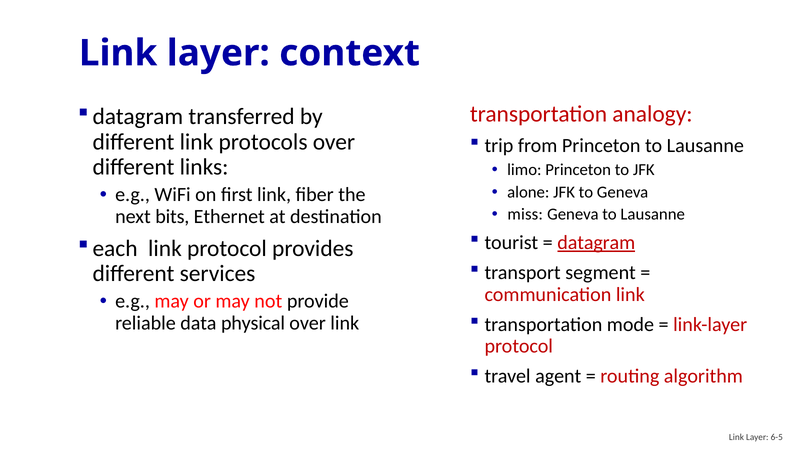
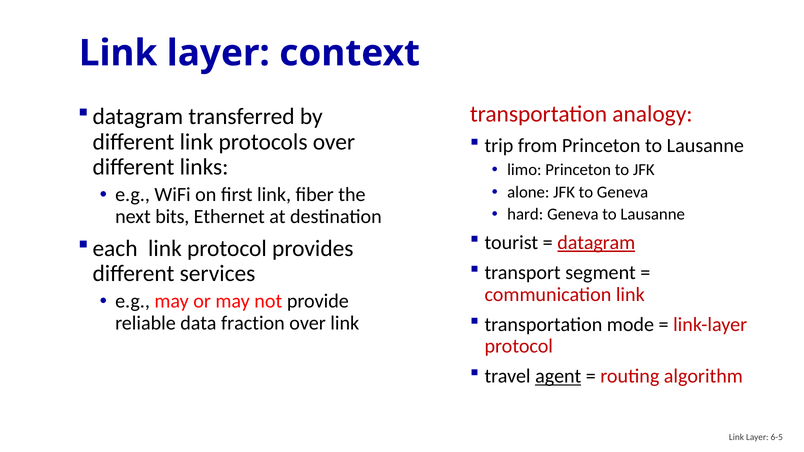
miss: miss -> hard
physical: physical -> fraction
agent underline: none -> present
